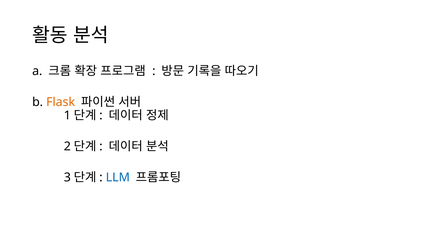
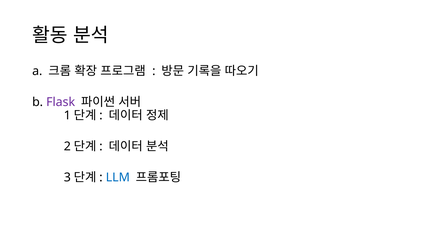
Flask colour: orange -> purple
